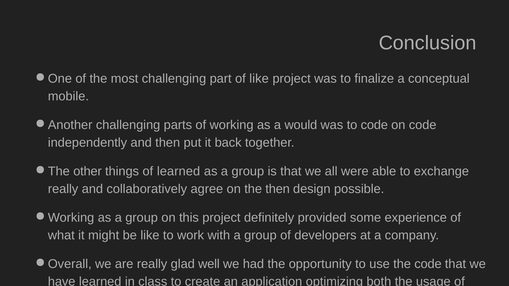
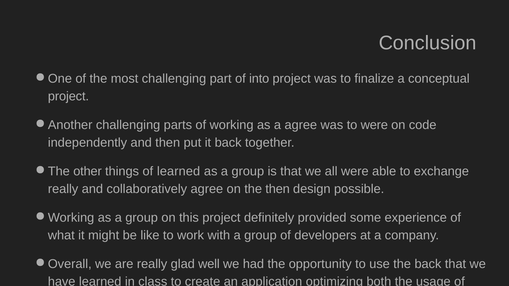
of like: like -> into
mobile at (68, 96): mobile -> project
a would: would -> agree
to code: code -> were
the code: code -> back
